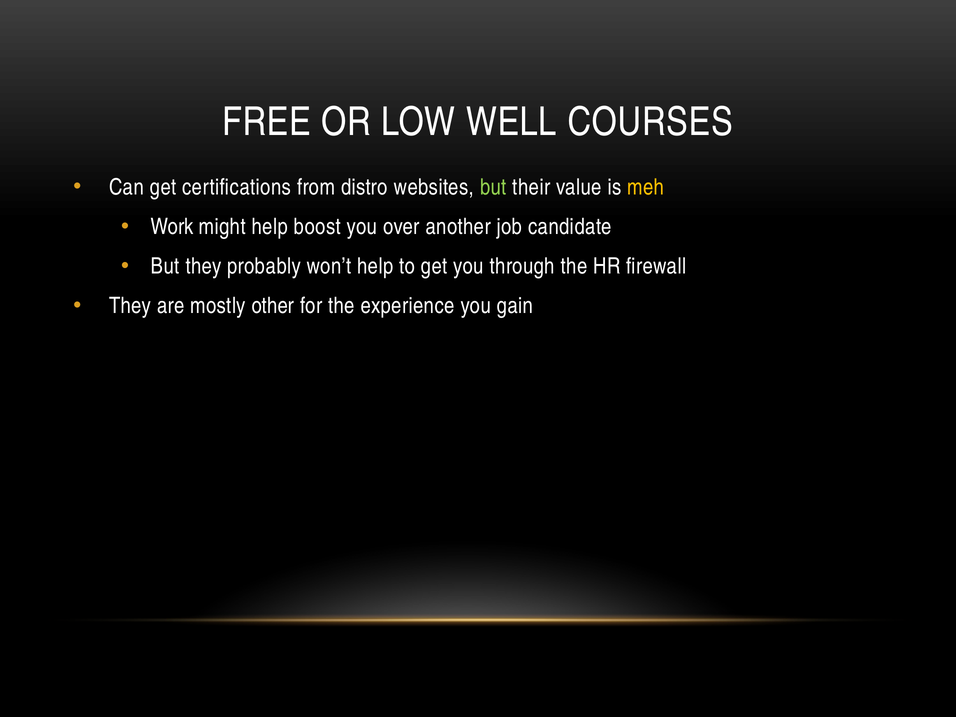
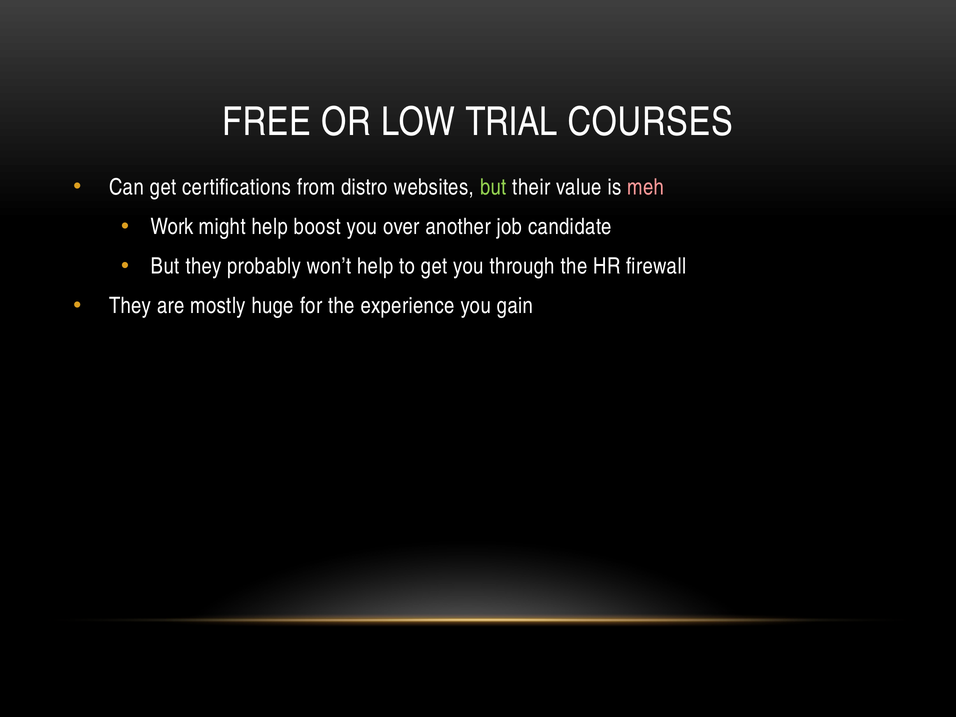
WELL: WELL -> TRIAL
meh colour: yellow -> pink
other: other -> huge
